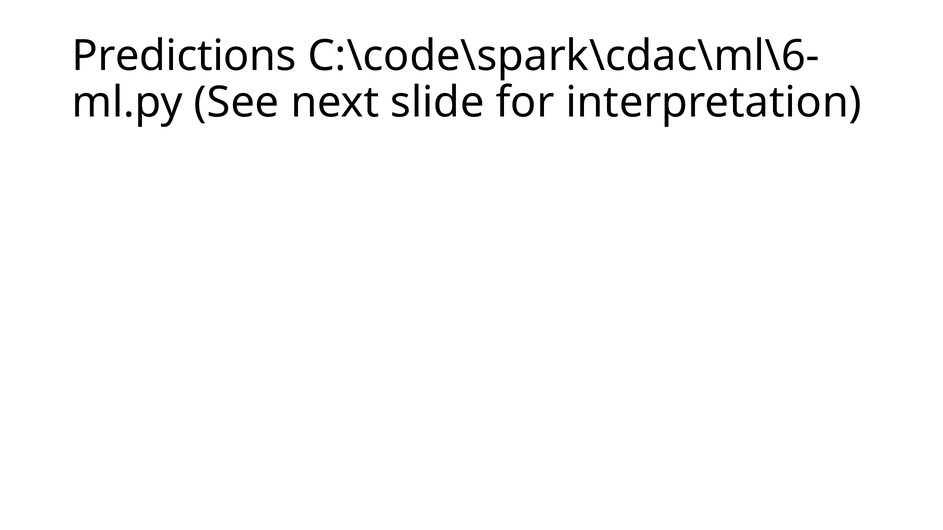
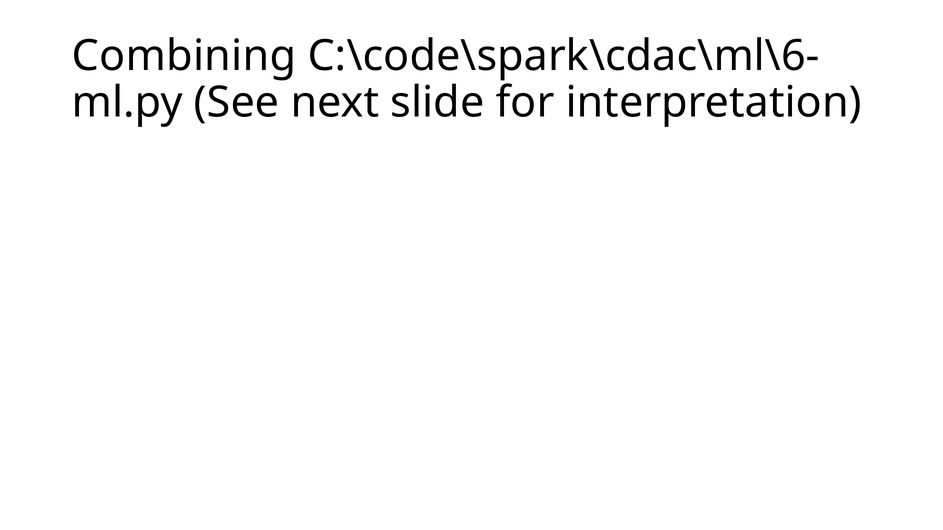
Predictions: Predictions -> Combining
